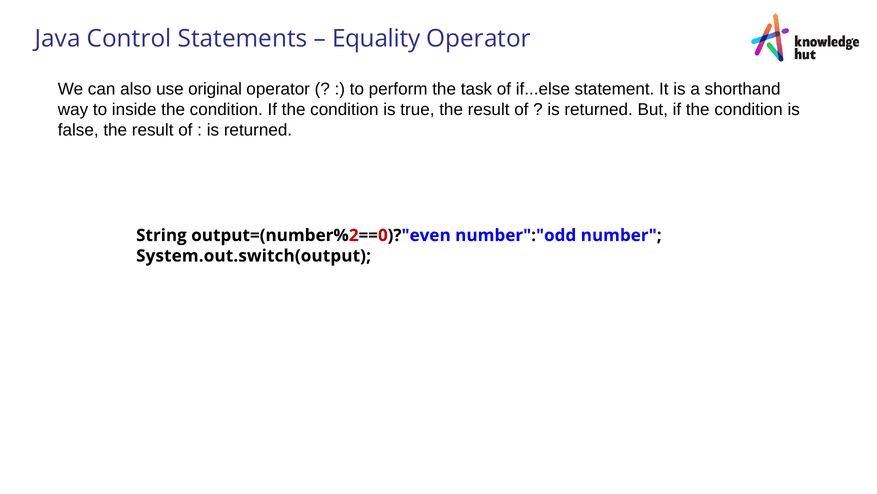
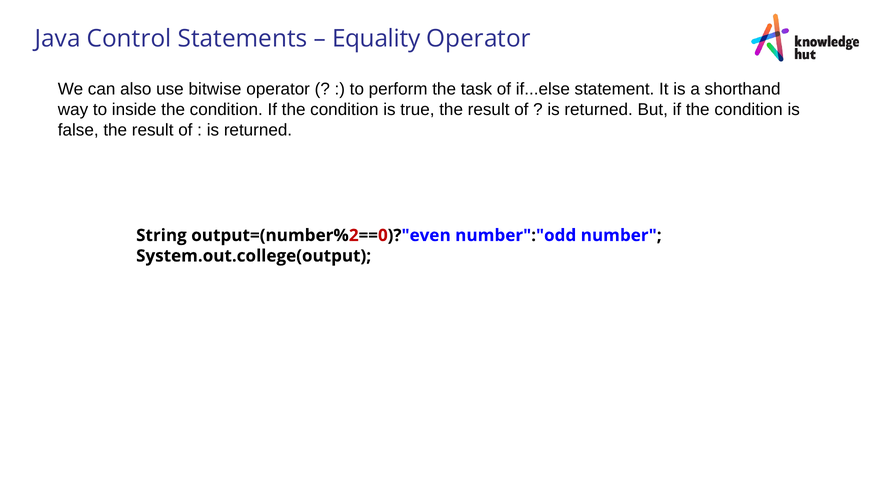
original: original -> bitwise
System.out.switch(output: System.out.switch(output -> System.out.college(output
